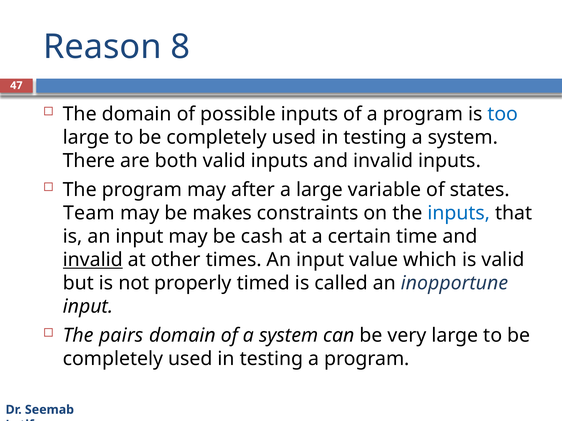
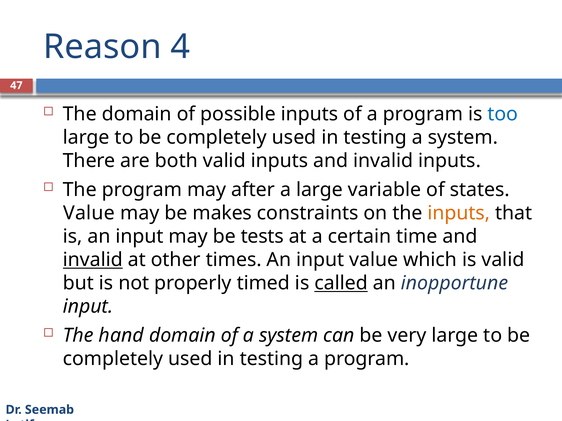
8: 8 -> 4
Team at (89, 213): Team -> Value
inputs at (459, 213) colour: blue -> orange
cash: cash -> tests
called underline: none -> present
pairs: pairs -> hand
